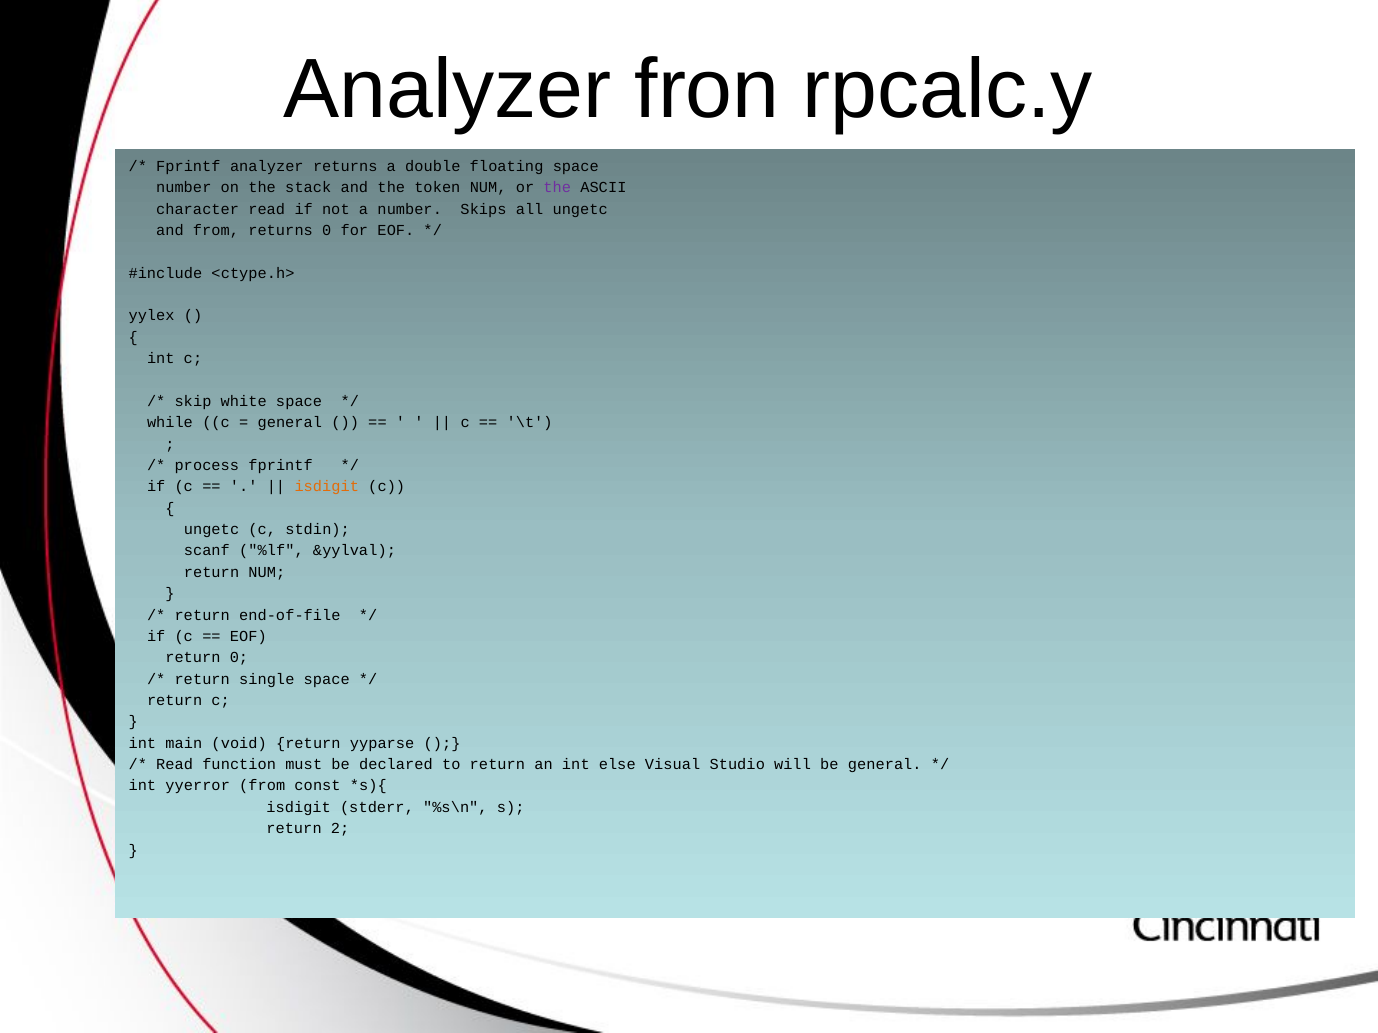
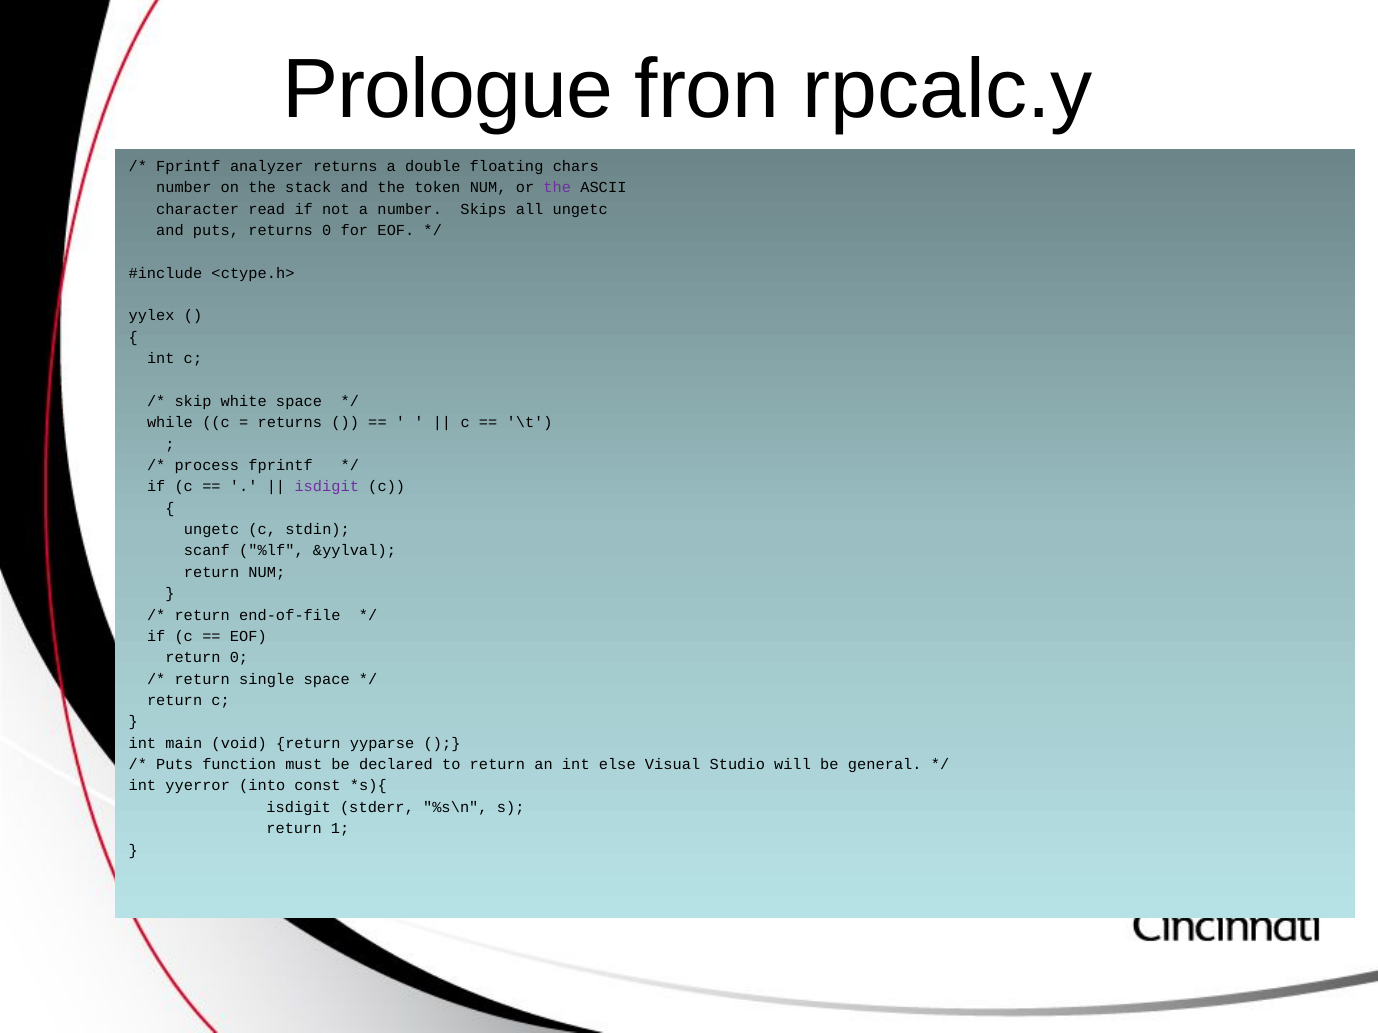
Analyzer at (448, 90): Analyzer -> Prologue
floating space: space -> chars
and from: from -> puts
general at (290, 423): general -> returns
isdigit at (327, 487) colour: orange -> purple
Read at (175, 765): Read -> Puts
yyerror from: from -> into
2: 2 -> 1
